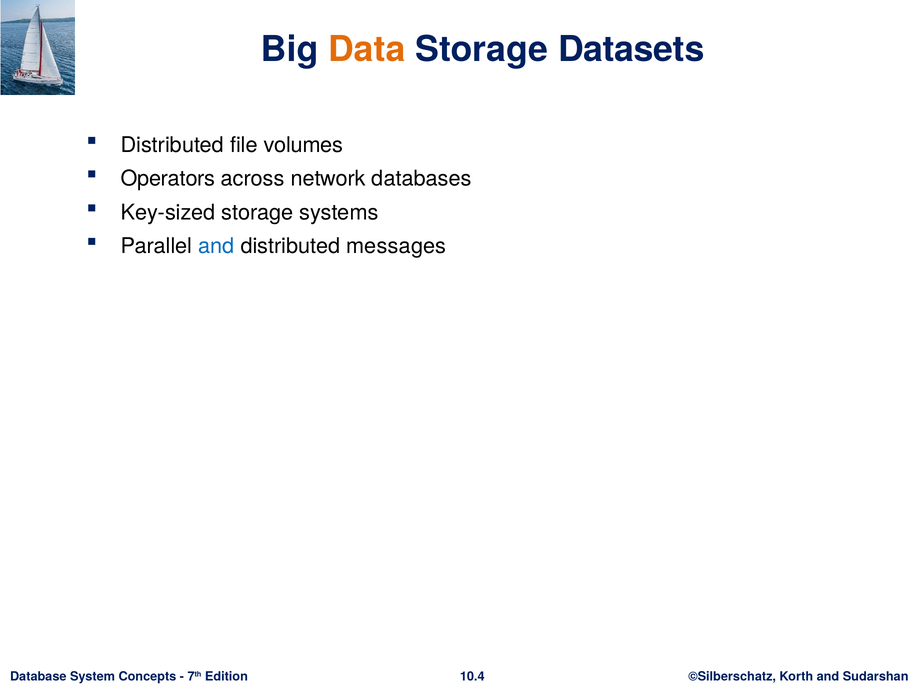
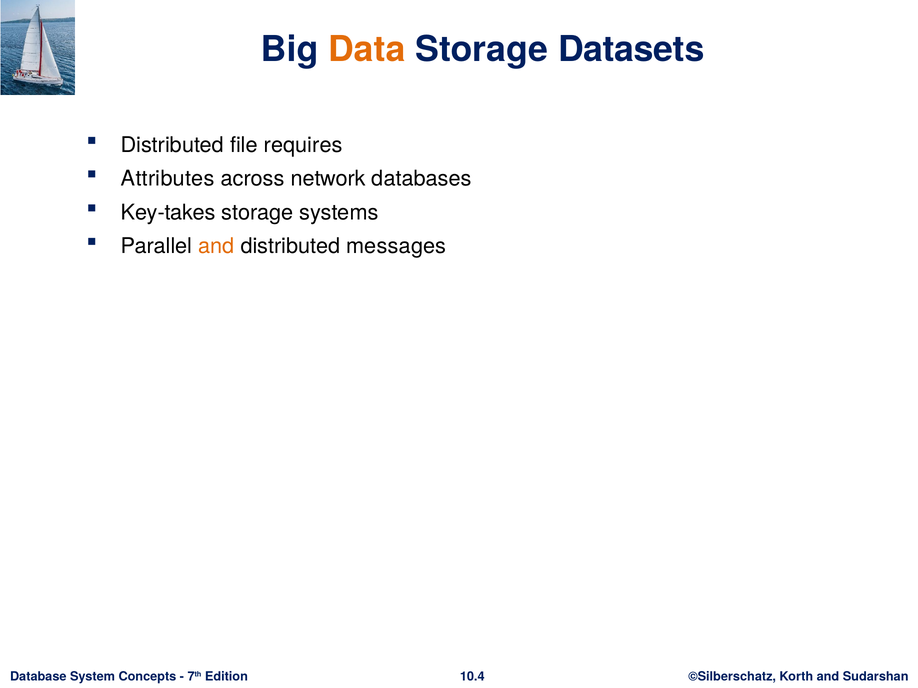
volumes: volumes -> requires
Operators: Operators -> Attributes
Key-sized: Key-sized -> Key-takes
and at (216, 246) colour: blue -> orange
